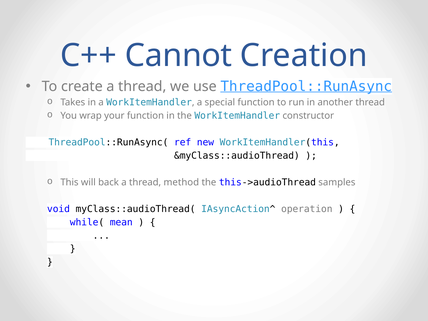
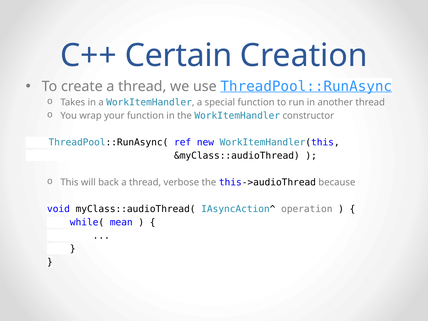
Cannot: Cannot -> Certain
method: method -> verbose
samples: samples -> because
